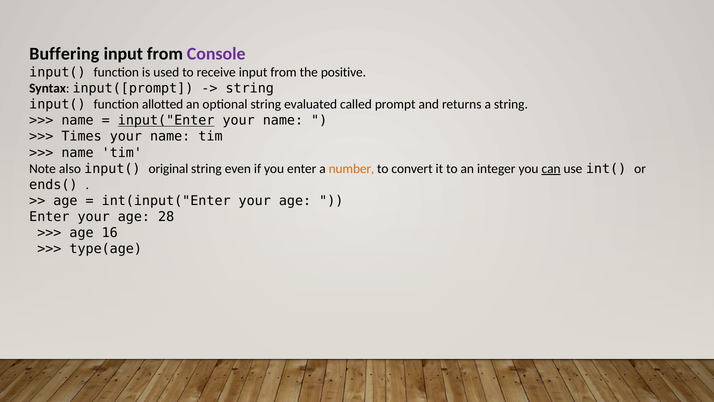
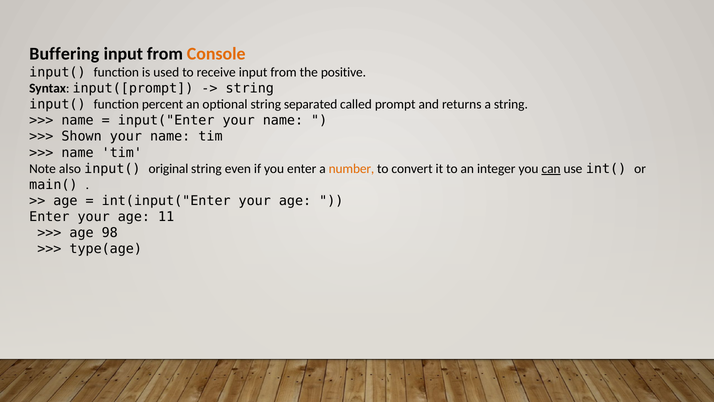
Console colour: purple -> orange
allotted: allotted -> percent
evaluated: evaluated -> separated
input("Enter underline: present -> none
Times: Times -> Shown
ends(: ends( -> main(
28: 28 -> 11
16: 16 -> 98
